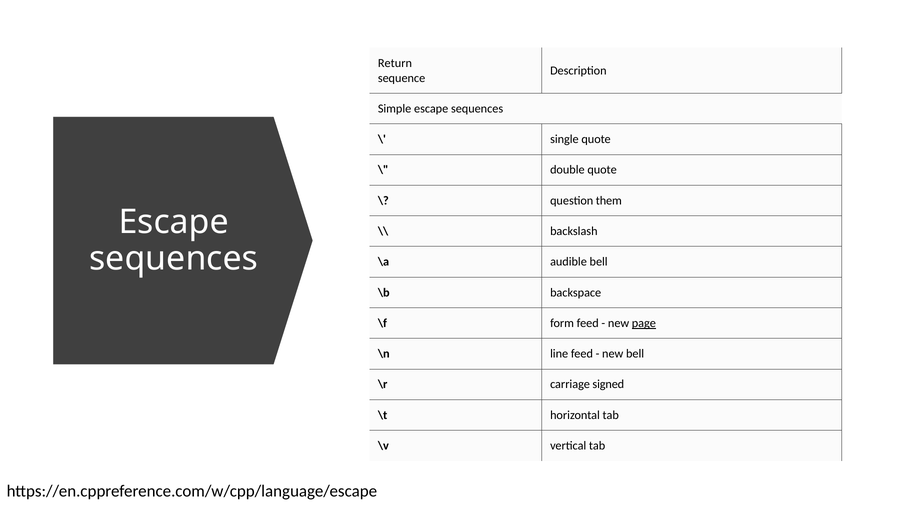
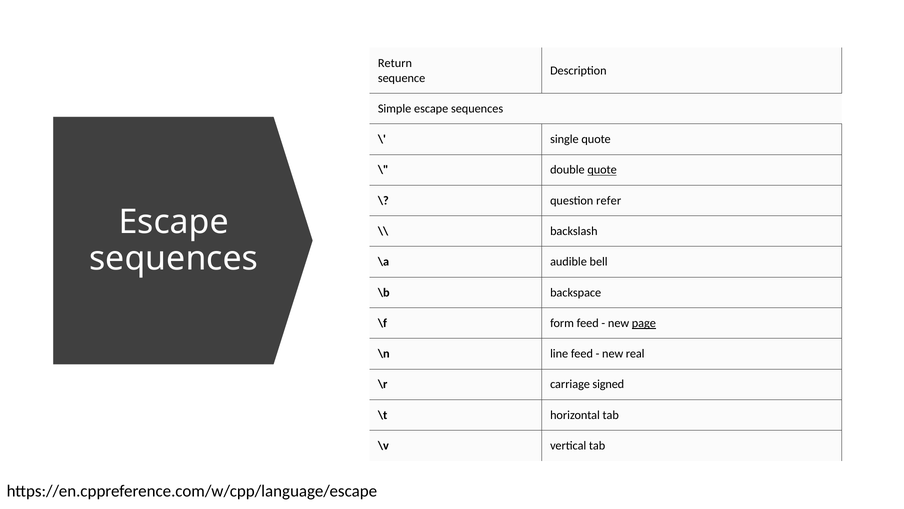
quote at (602, 170) underline: none -> present
them: them -> refer
new bell: bell -> real
